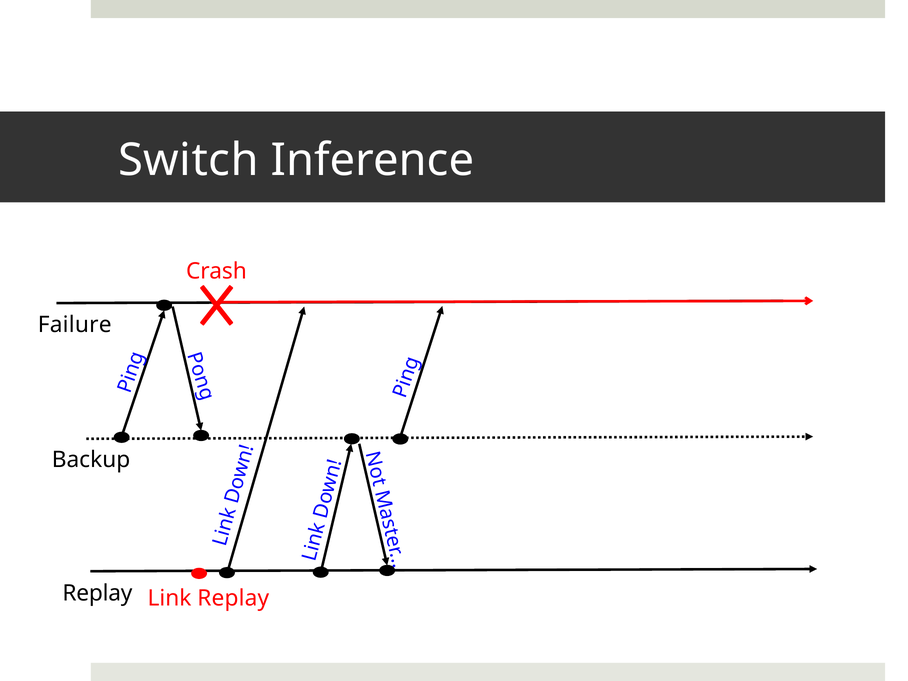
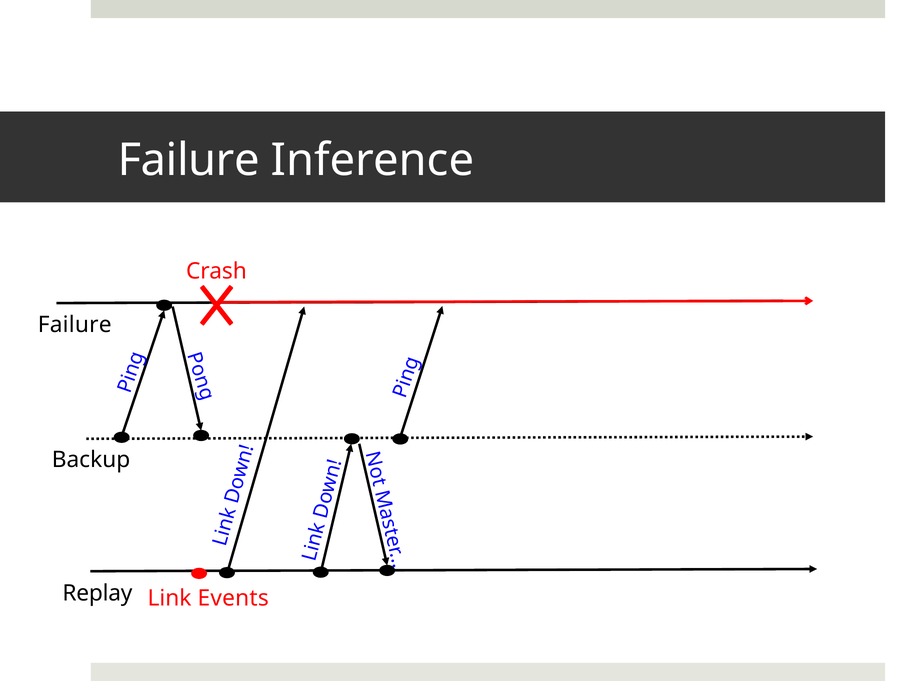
Switch at (188, 160): Switch -> Failure
Link Replay: Replay -> Events
